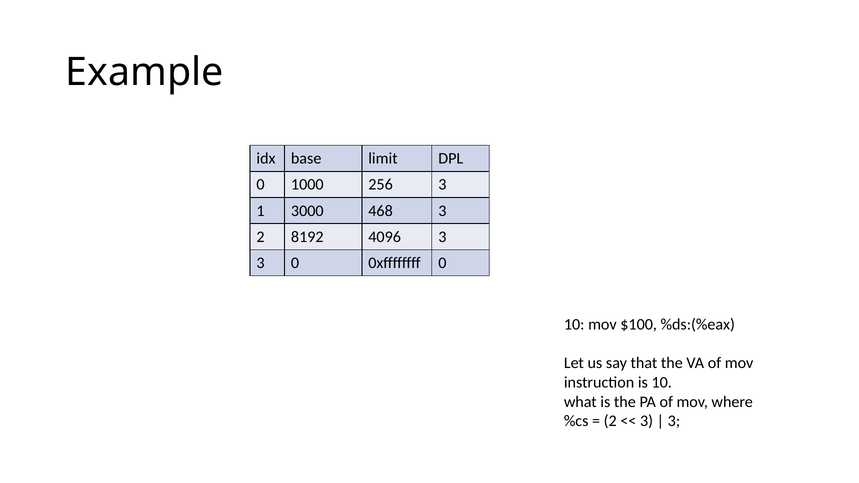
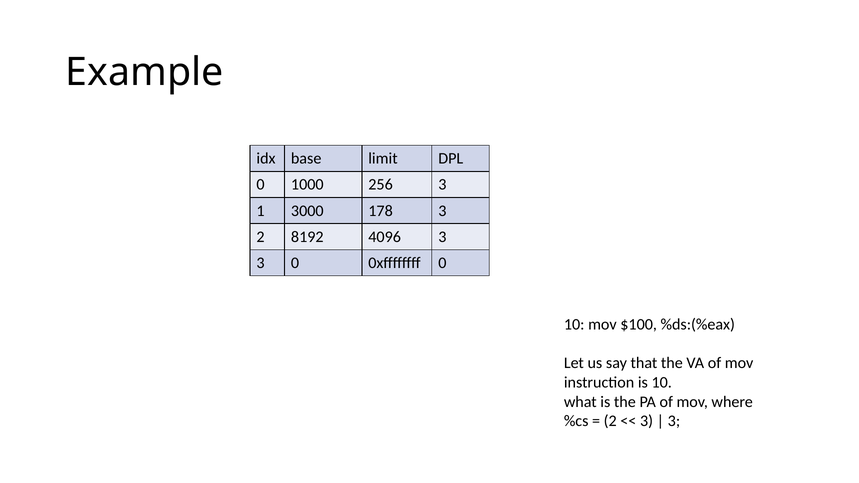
468: 468 -> 178
